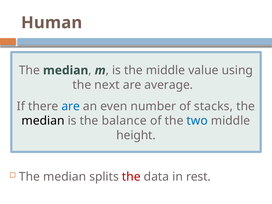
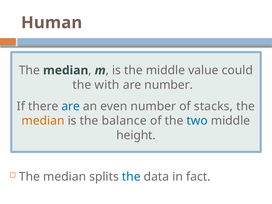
using: using -> could
next: next -> with
are average: average -> number
median at (43, 121) colour: black -> orange
the at (131, 177) colour: red -> blue
rest: rest -> fact
